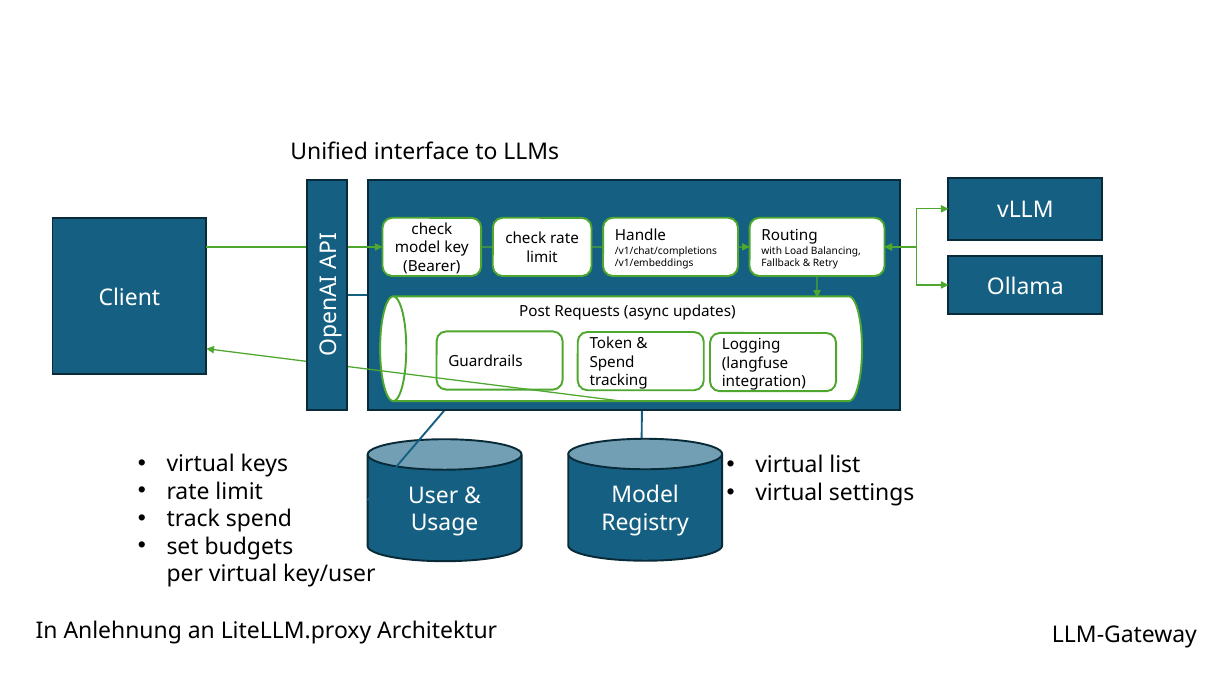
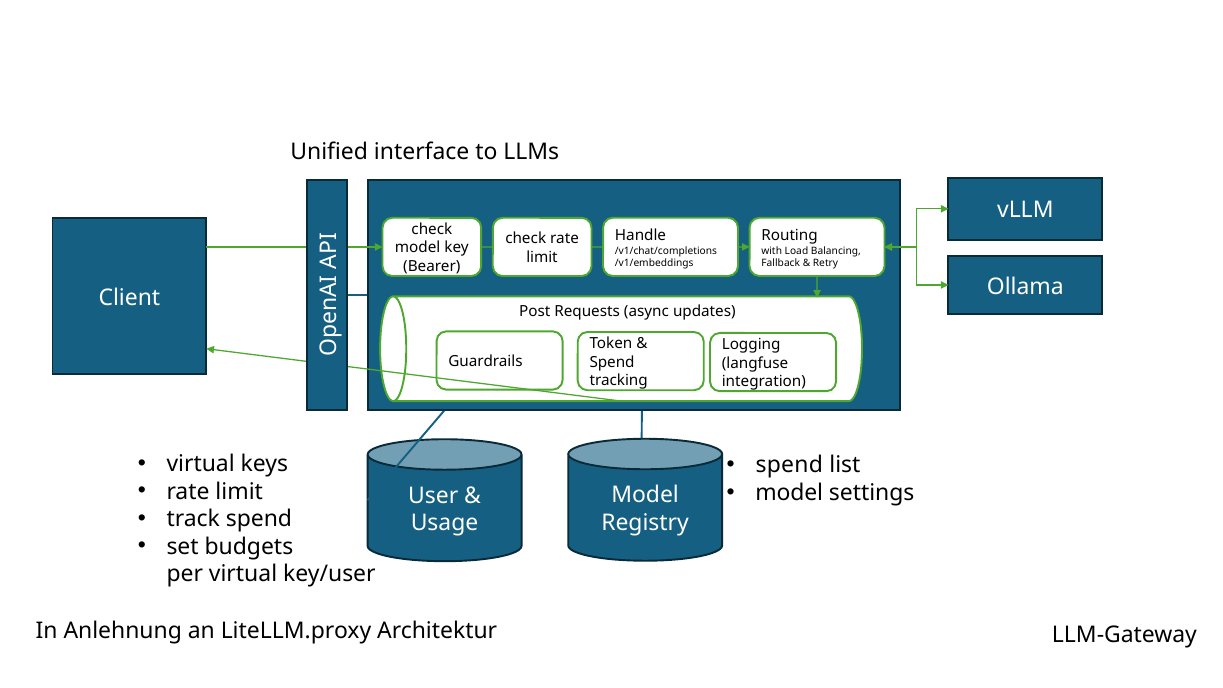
virtual at (789, 465): virtual -> spend
virtual at (789, 493): virtual -> model
